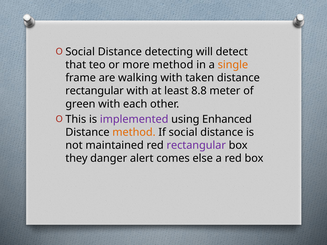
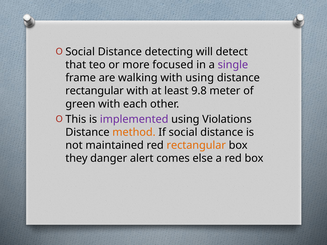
more method: method -> focused
single colour: orange -> purple
with taken: taken -> using
8.8: 8.8 -> 9.8
Enhanced: Enhanced -> Violations
rectangular at (196, 145) colour: purple -> orange
